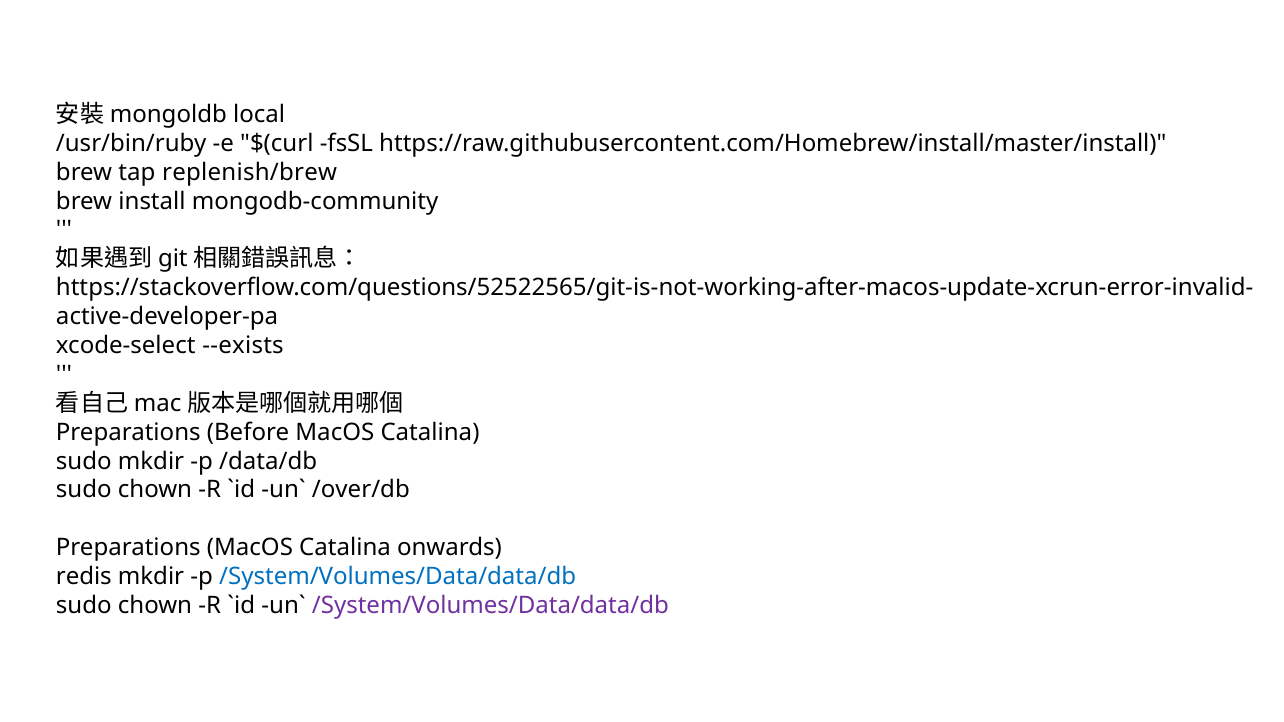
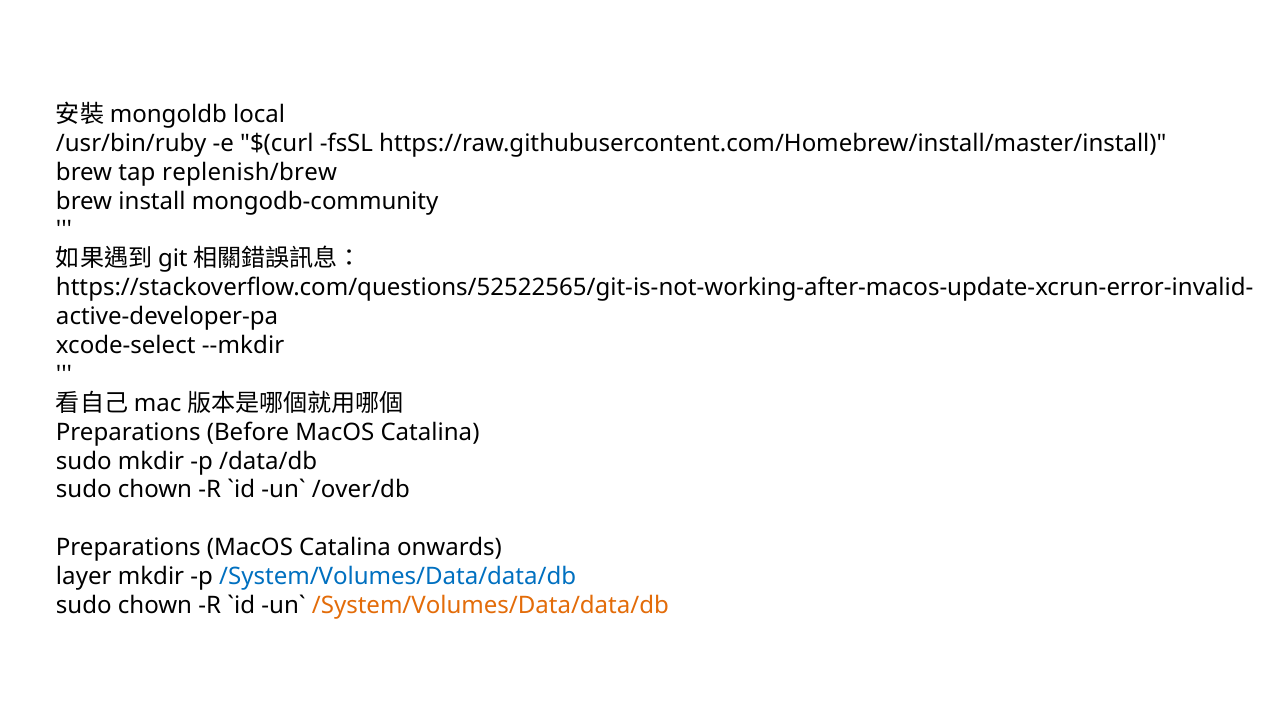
--exists: --exists -> --mkdir
redis: redis -> layer
/System/Volumes/Data/data/db at (490, 606) colour: purple -> orange
